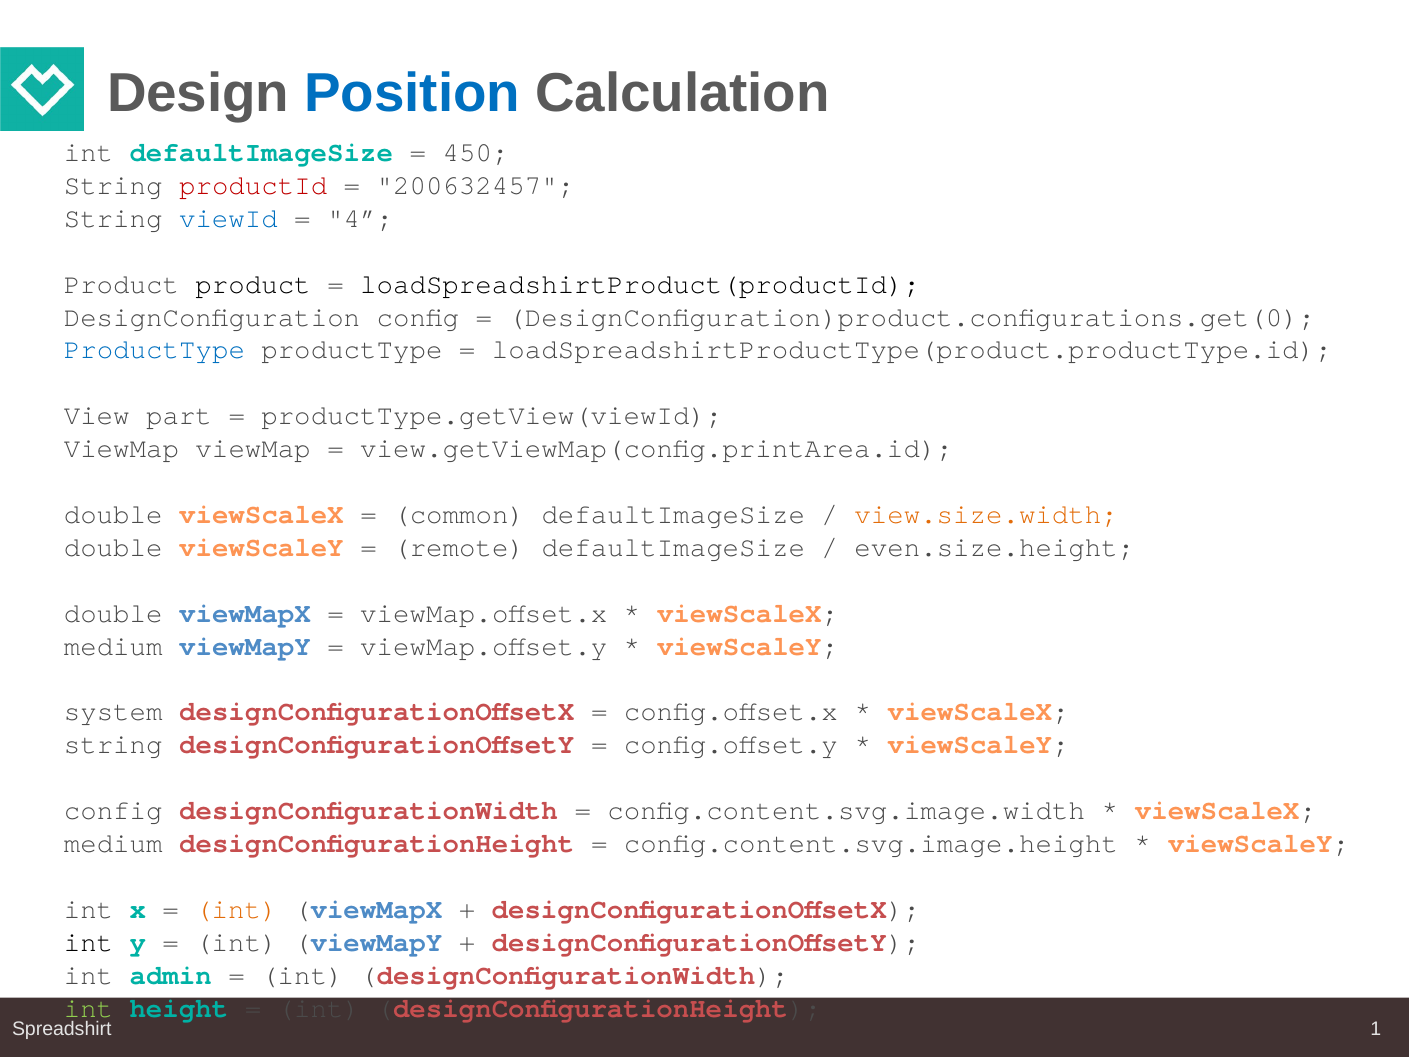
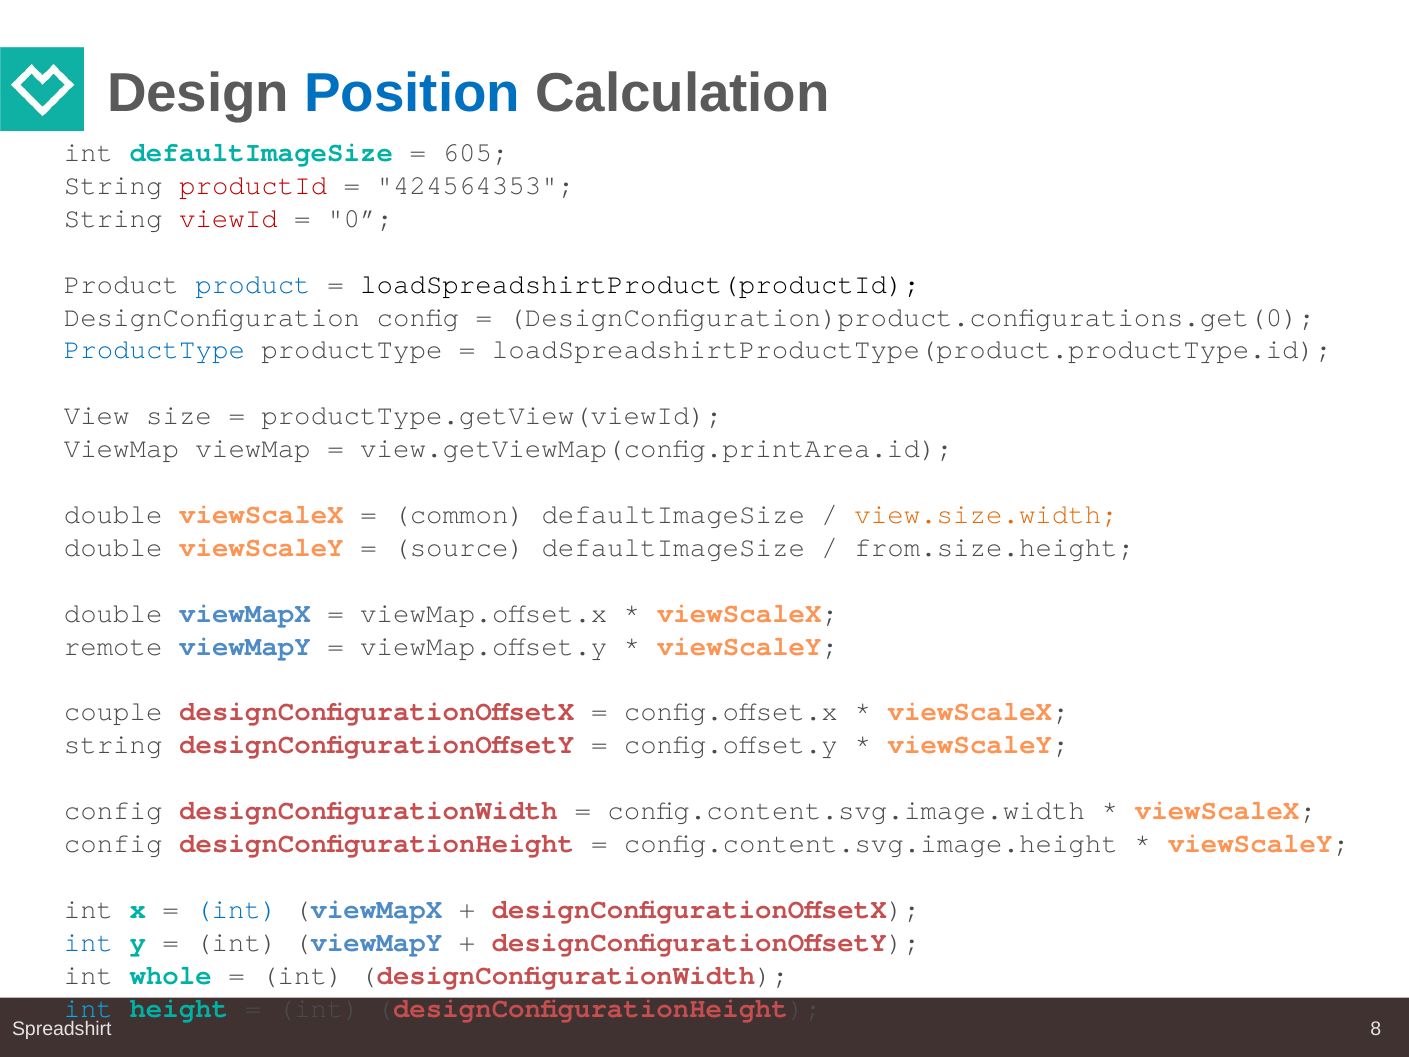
450: 450 -> 605
200632457: 200632457 -> 424564353
viewId colour: blue -> red
4: 4 -> 0
product at (253, 284) colour: black -> blue
part: part -> size
remote: remote -> source
even.size.height: even.size.height -> from.size.height
medium at (113, 646): medium -> remote
system: system -> couple
medium at (113, 843): medium -> config
int at (236, 909) colour: orange -> blue
int at (89, 942) colour: black -> blue
admin: admin -> whole
int at (89, 1008) colour: light green -> light blue
1: 1 -> 8
